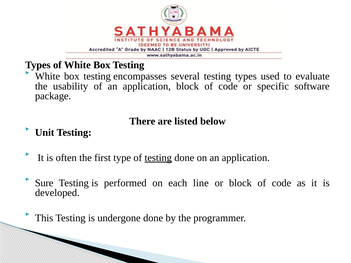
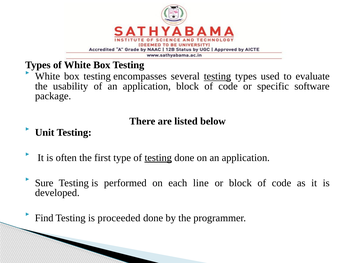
testing at (217, 76) underline: none -> present
This: This -> Find
undergone: undergone -> proceeded
